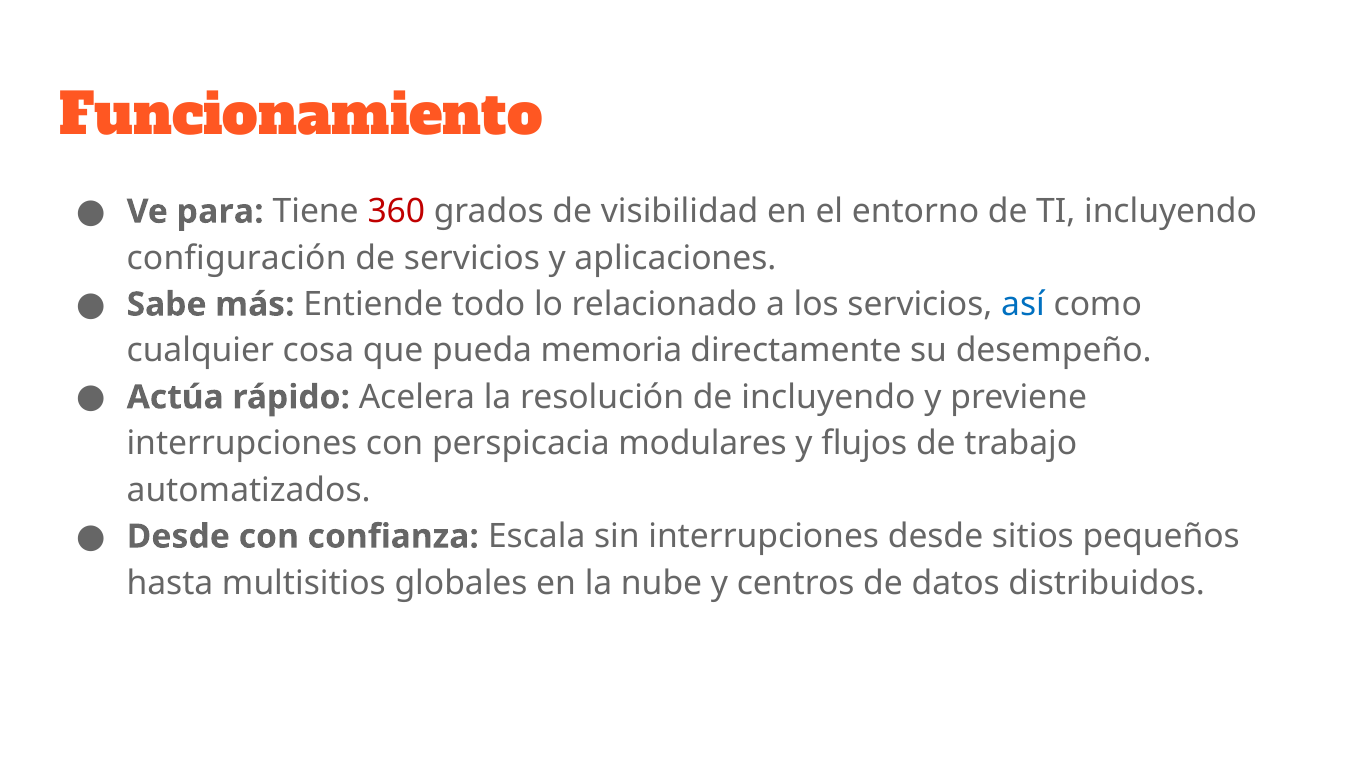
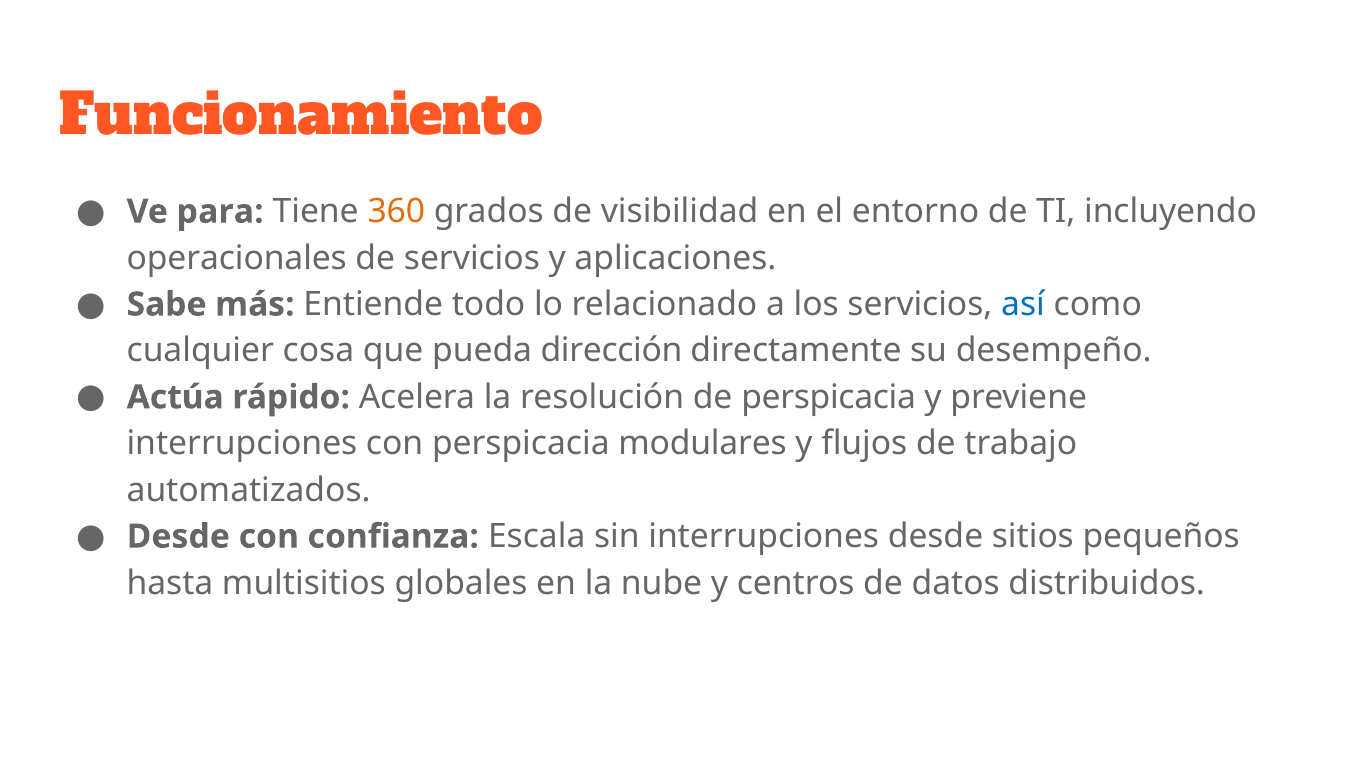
360 colour: red -> orange
configuración: configuración -> operacionales
memoria: memoria -> dirección
de incluyendo: incluyendo -> perspicacia
